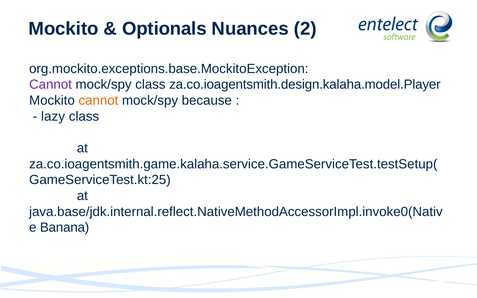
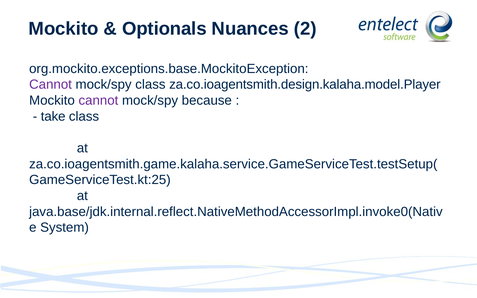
cannot at (98, 100) colour: orange -> purple
lazy: lazy -> take
Banana: Banana -> System
